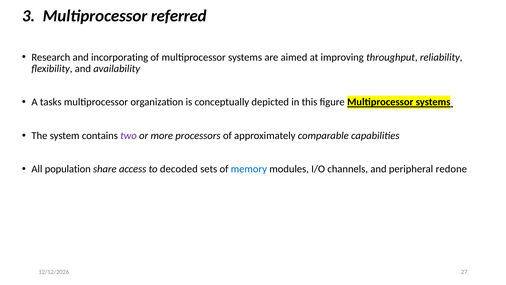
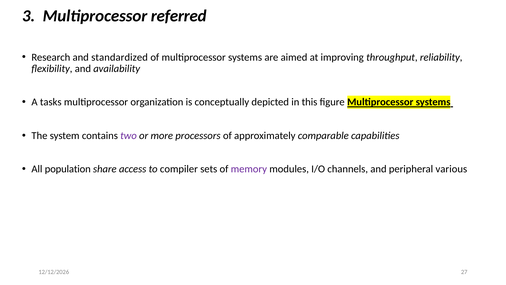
incorporating: incorporating -> standardized
decoded: decoded -> compiler
memory colour: blue -> purple
redone: redone -> various
